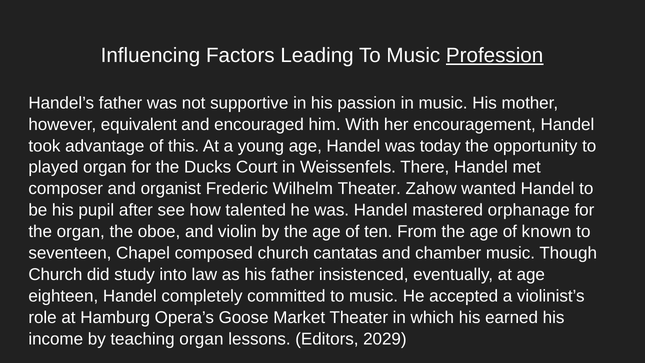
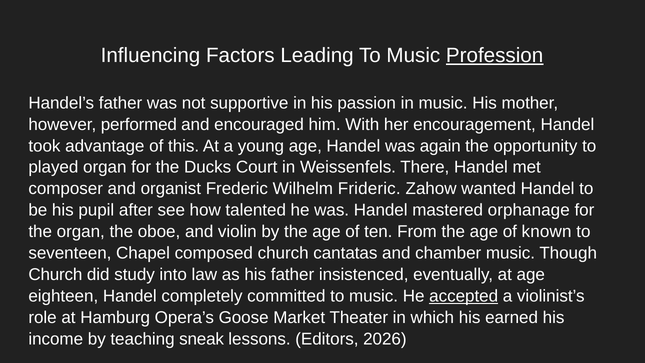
equivalent: equivalent -> performed
today: today -> again
Wilhelm Theater: Theater -> Frideric
accepted underline: none -> present
teaching organ: organ -> sneak
2029: 2029 -> 2026
